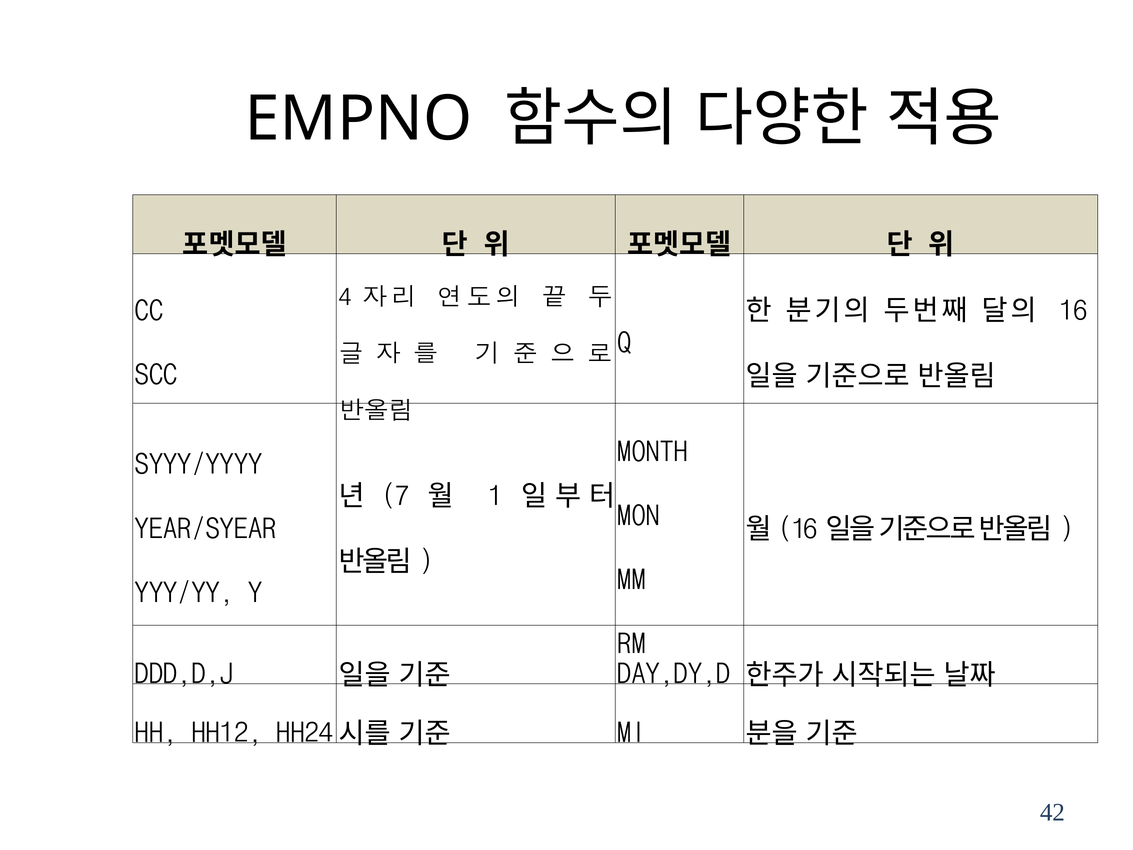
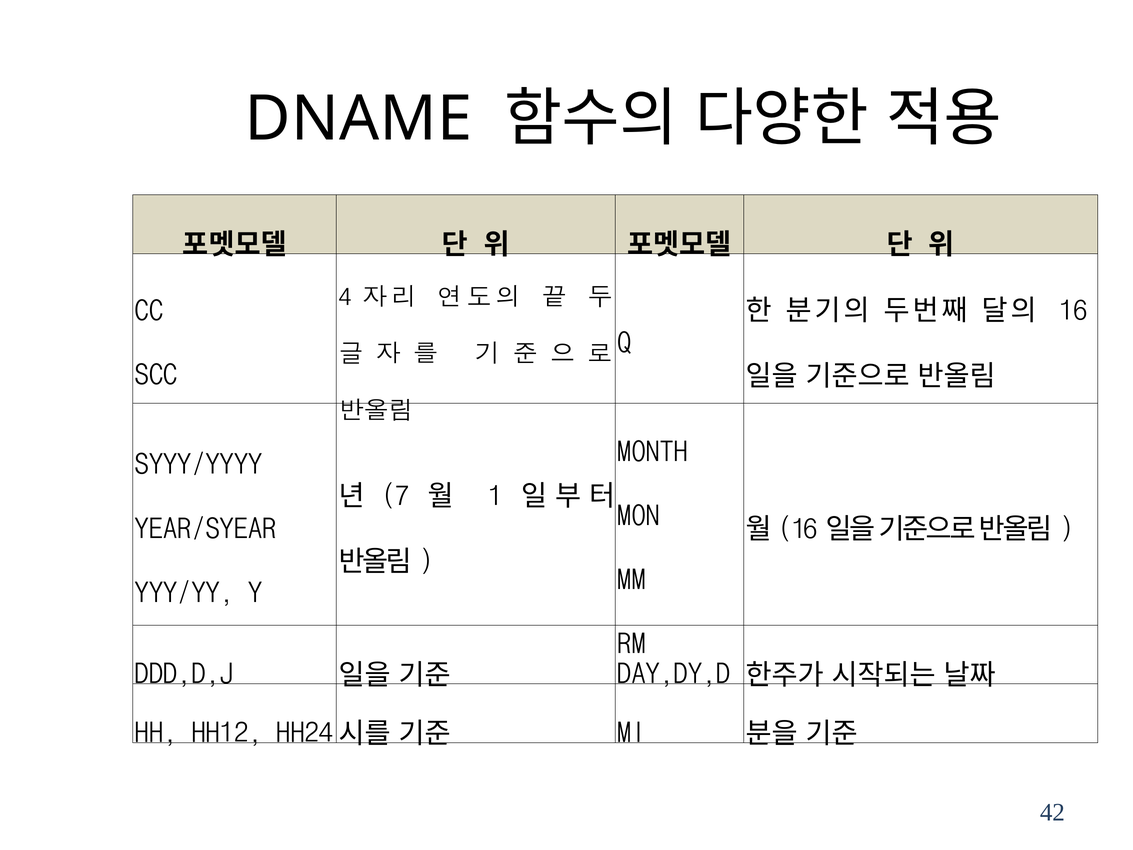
EMPNO: EMPNO -> DNAME
